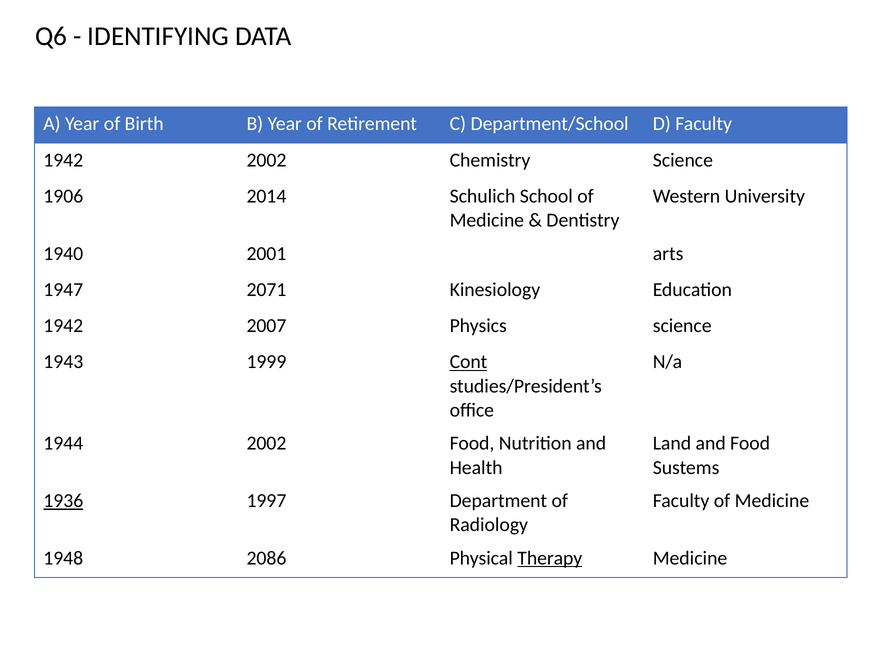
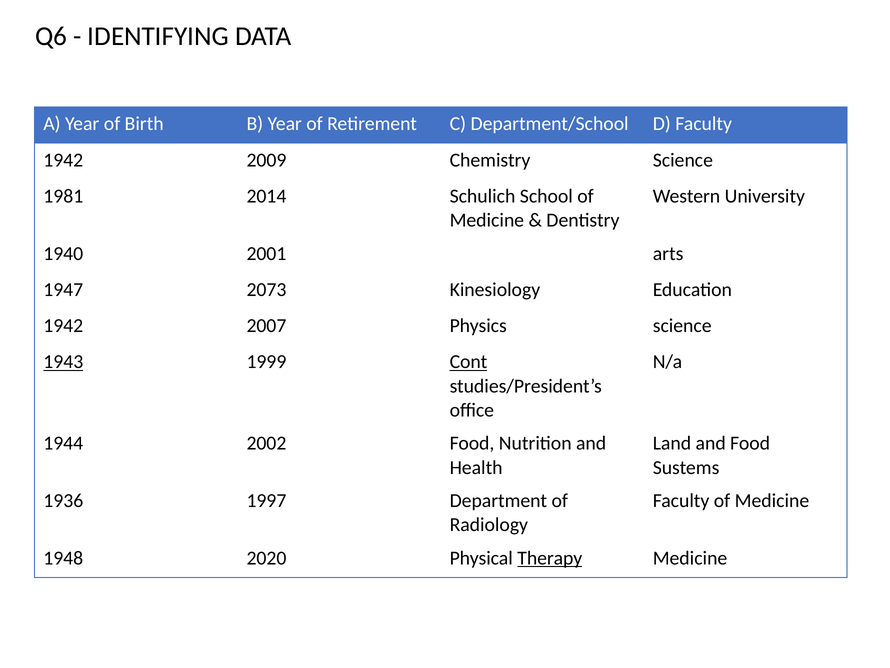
1942 2002: 2002 -> 2009
1906: 1906 -> 1981
2071: 2071 -> 2073
1943 underline: none -> present
1936 underline: present -> none
2086: 2086 -> 2020
